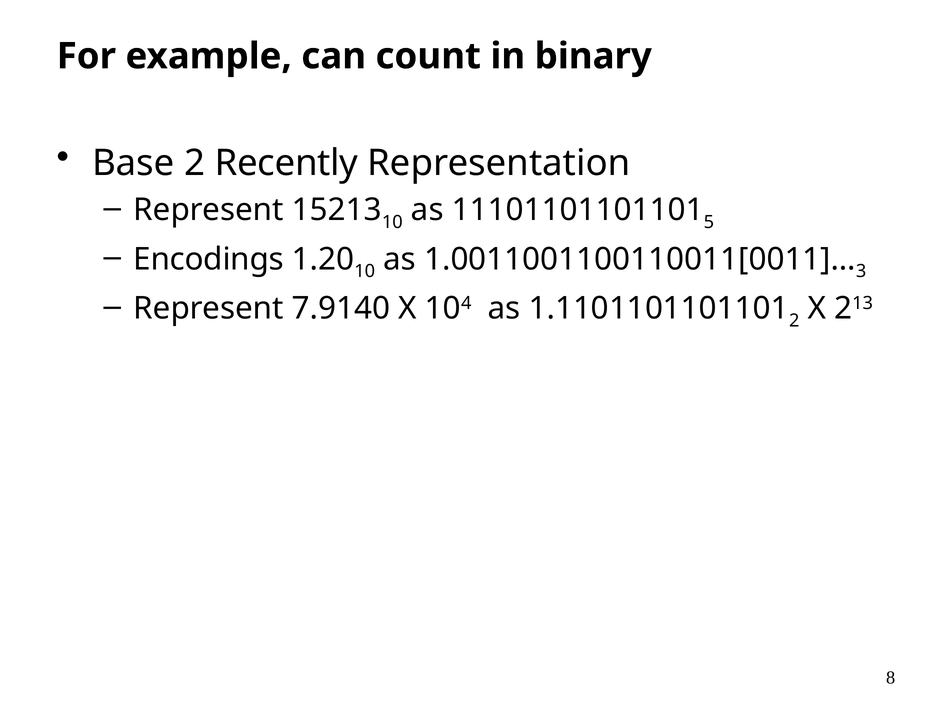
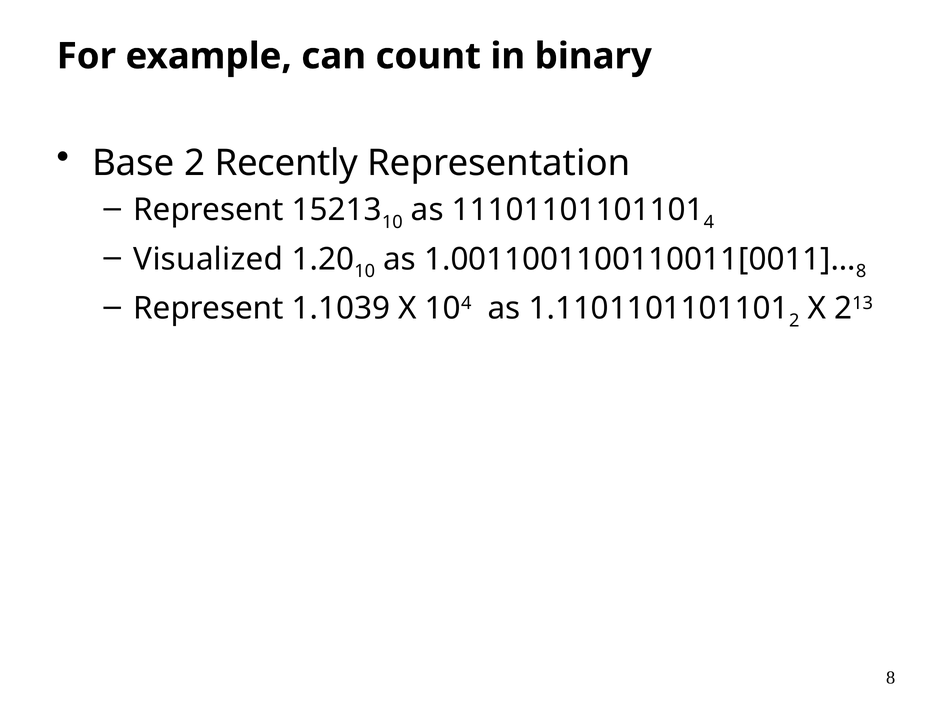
5: 5 -> 4
Encodings: Encodings -> Visualized
3 at (861, 271): 3 -> 8
7.9140: 7.9140 -> 1.1039
